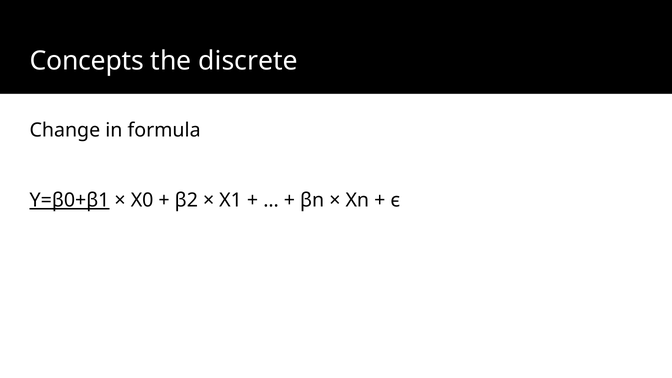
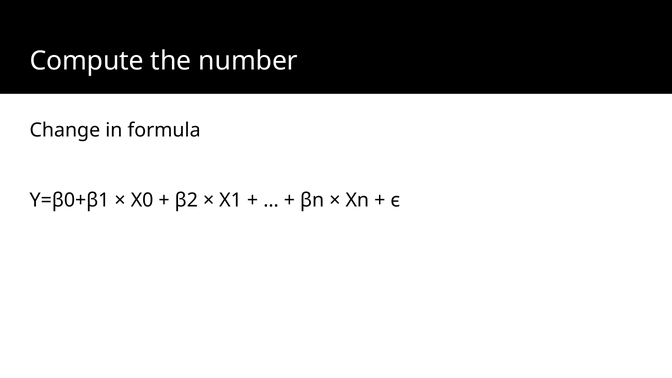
Concepts: Concepts -> Compute
discrete: discrete -> number
Y=β0+β1 underline: present -> none
